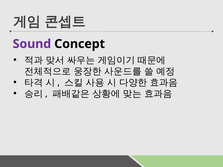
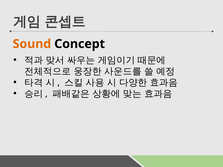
Sound colour: purple -> orange
